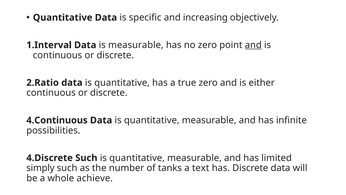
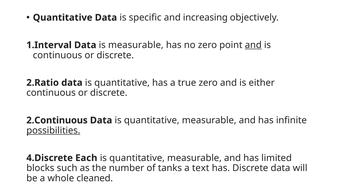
4.Continuous: 4.Continuous -> 2.Continuous
possibilities underline: none -> present
4.Discrete Such: Such -> Each
simply: simply -> blocks
achieve: achieve -> cleaned
